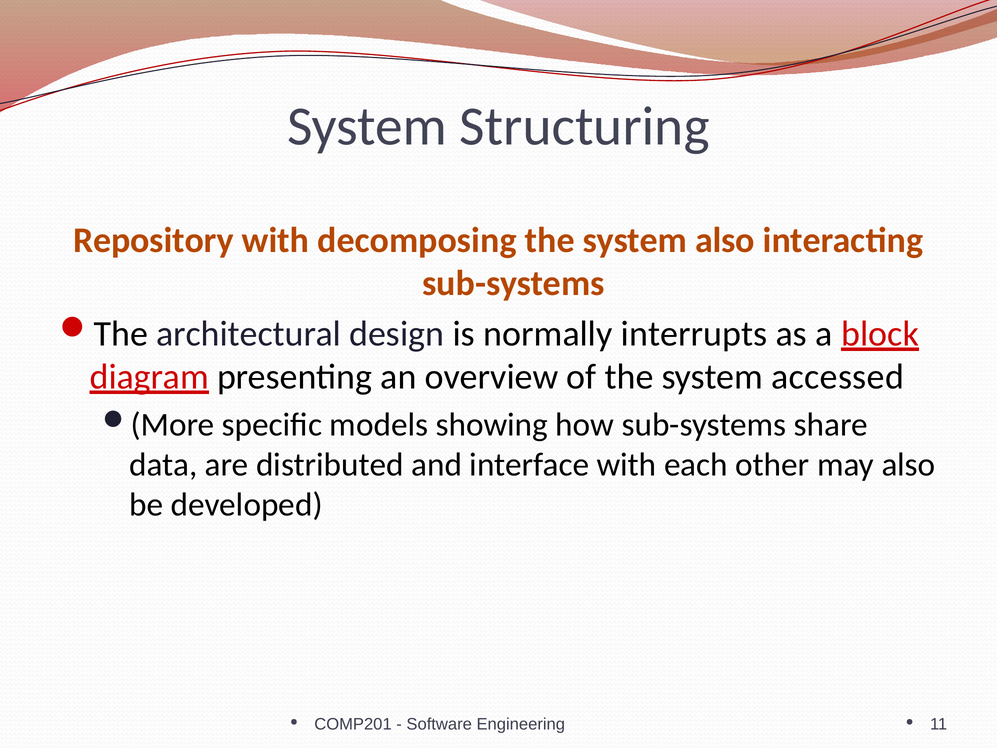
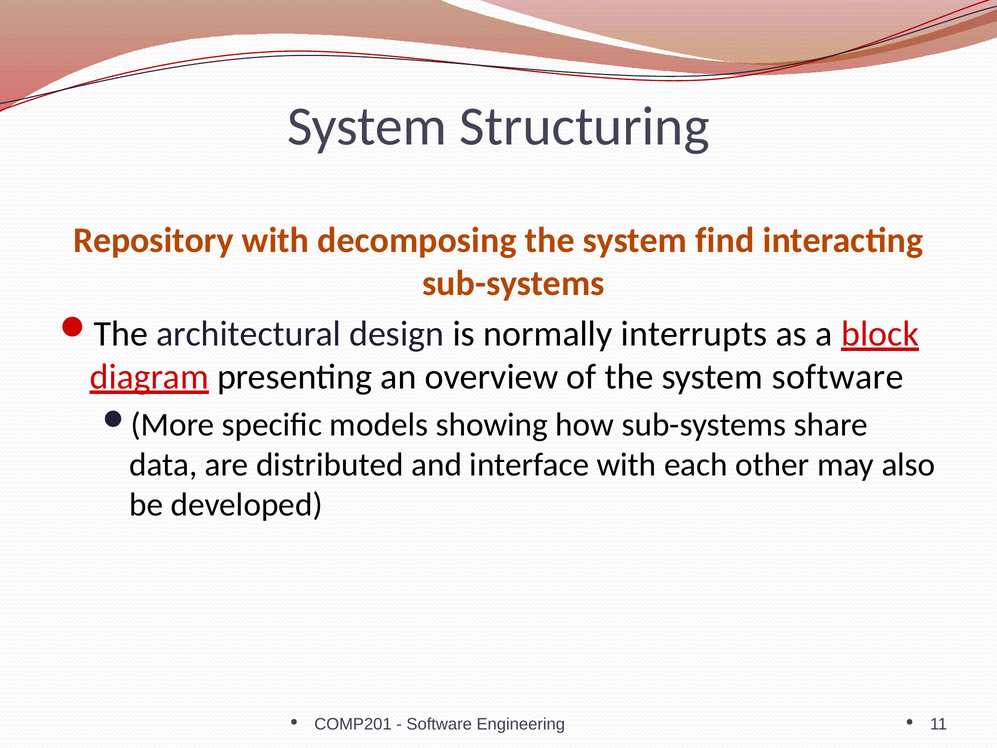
system also: also -> find
system accessed: accessed -> software
